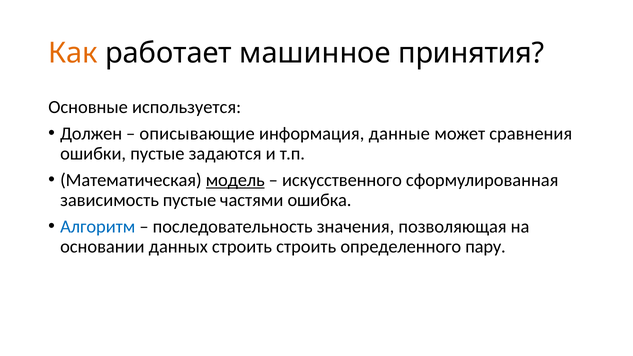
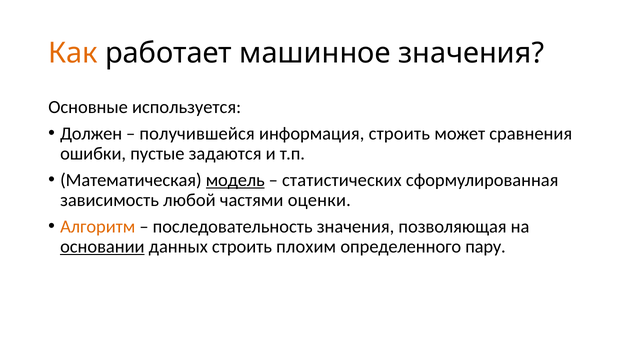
машинное принятия: принятия -> значения
описывающие: описывающие -> получившейся
информация данные: данные -> строить
искусственного: искусственного -> статистических
зависимость пустые: пустые -> любой
ошибка: ошибка -> оценки
Алгоритм colour: blue -> orange
основании underline: none -> present
строить строить: строить -> плохим
